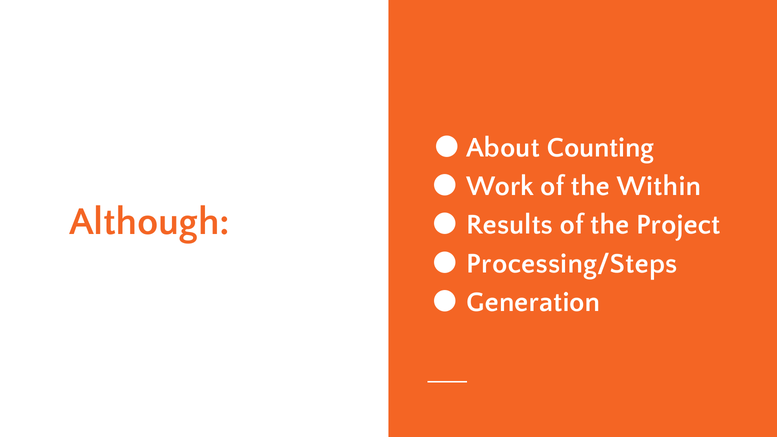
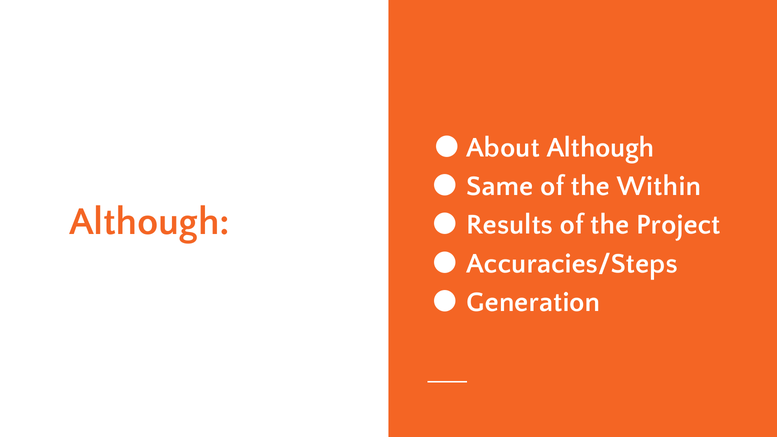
About Counting: Counting -> Although
Work: Work -> Same
Processing/Steps: Processing/Steps -> Accuracies/Steps
